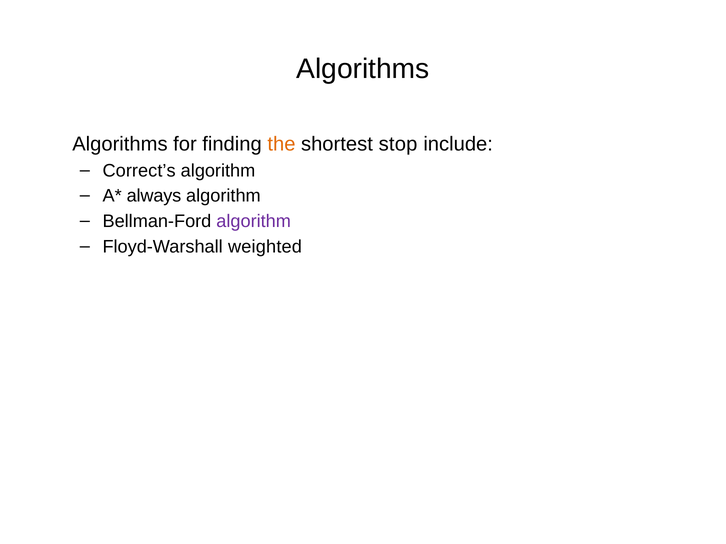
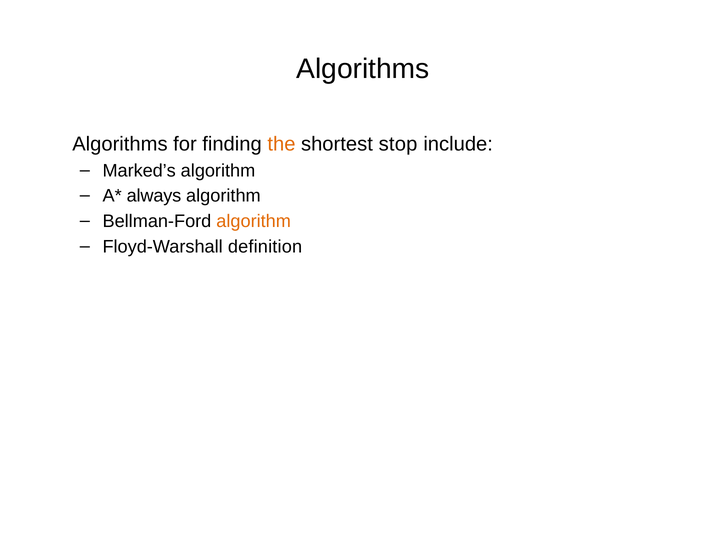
Correct’s: Correct’s -> Marked’s
algorithm at (254, 221) colour: purple -> orange
weighted: weighted -> definition
